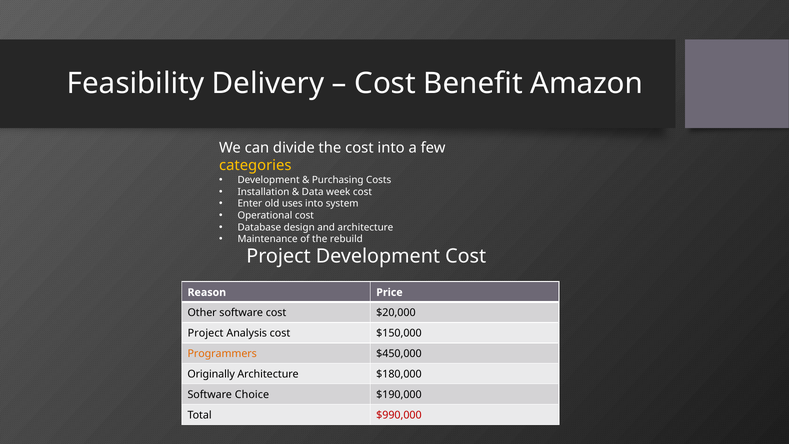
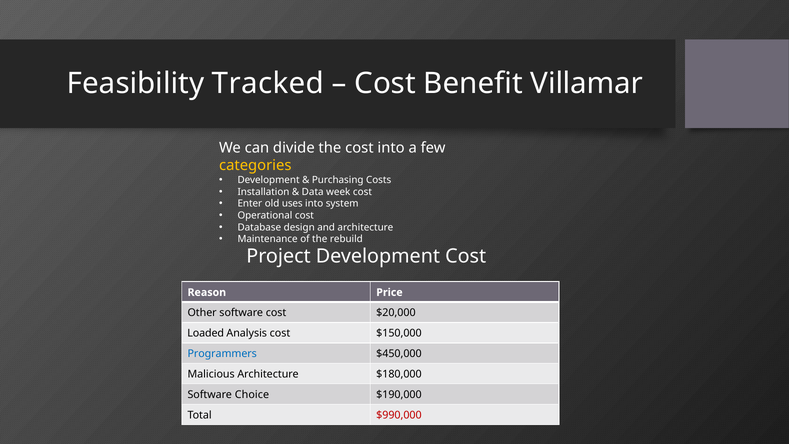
Delivery: Delivery -> Tracked
Amazon: Amazon -> Villamar
Project at (206, 333): Project -> Loaded
Programmers colour: orange -> blue
Originally: Originally -> Malicious
